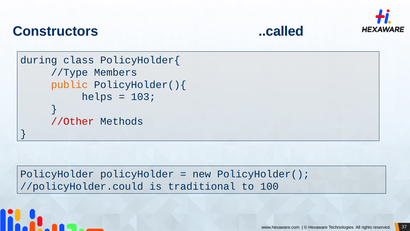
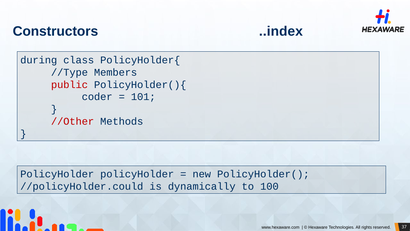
..called: ..called -> ..index
public colour: orange -> red
helps: helps -> coder
103: 103 -> 101
traditional: traditional -> dynamically
